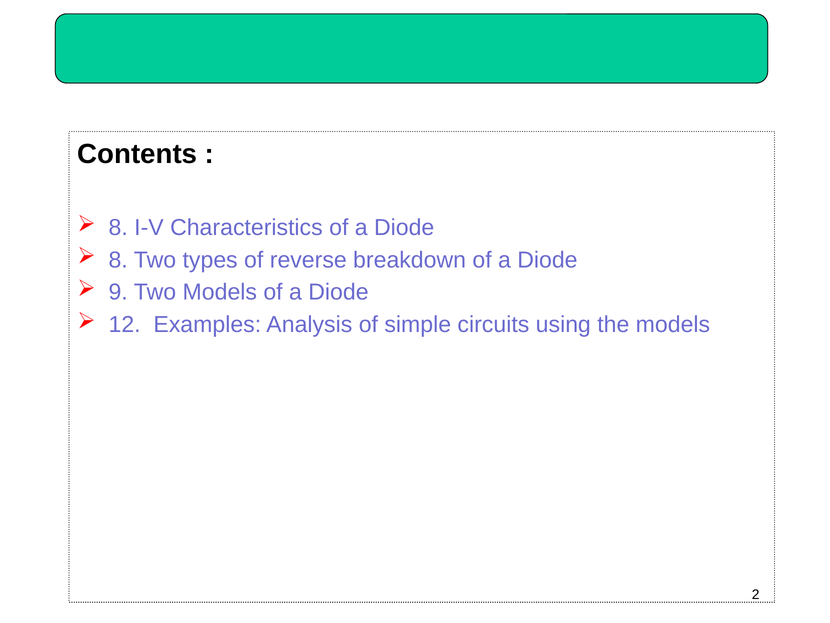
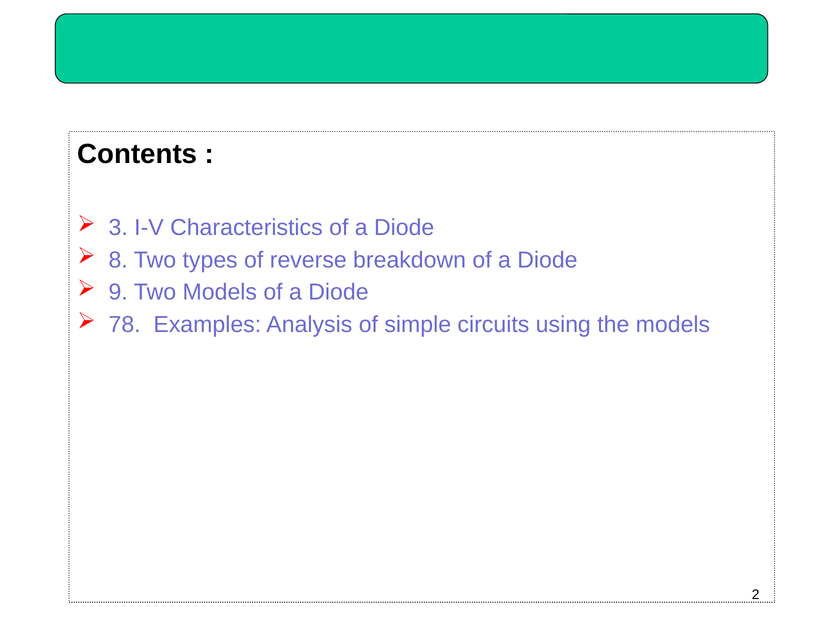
8 at (118, 228): 8 -> 3
12: 12 -> 78
